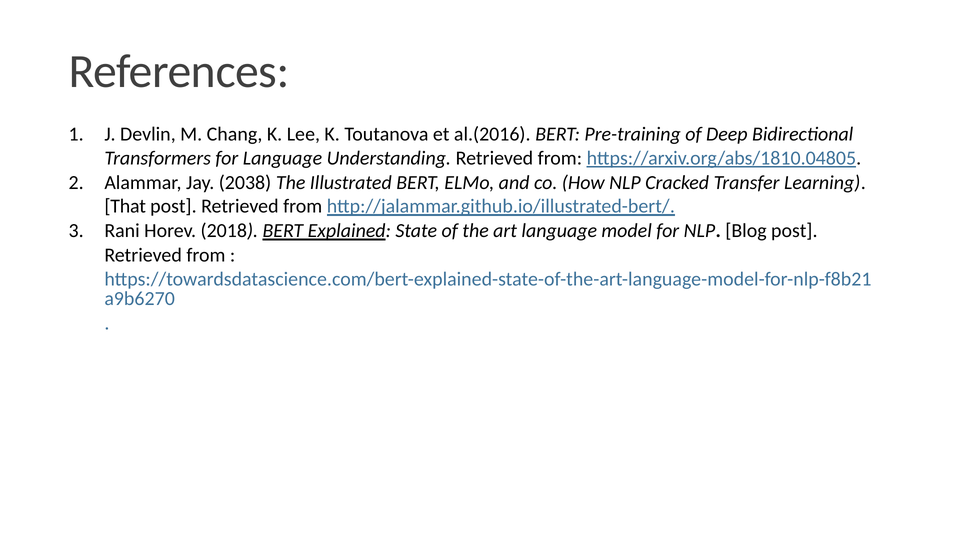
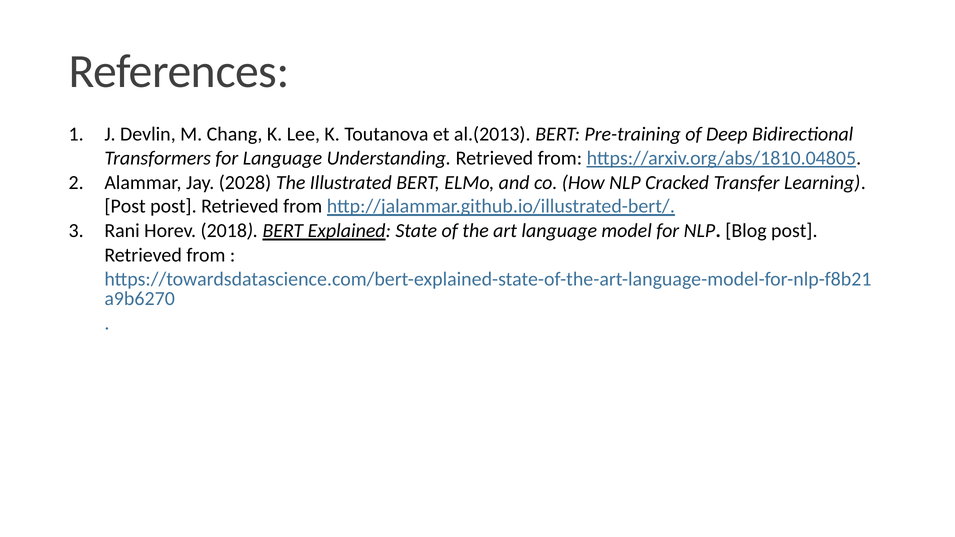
al.(2016: al.(2016 -> al.(2013
2038: 2038 -> 2028
That at (125, 206): That -> Post
